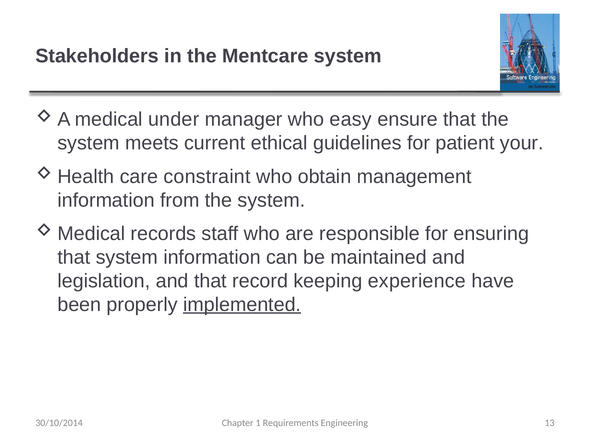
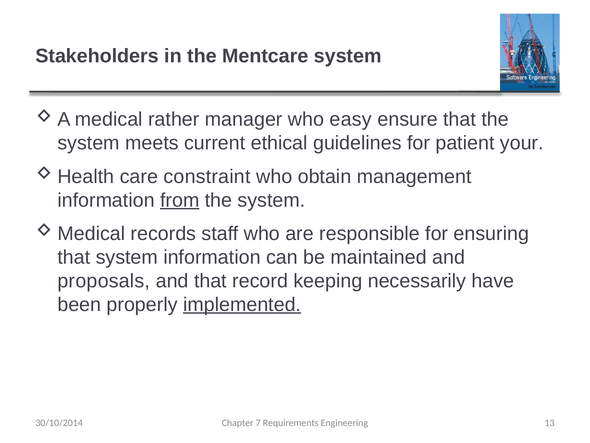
under: under -> rather
from underline: none -> present
legislation: legislation -> proposals
experience: experience -> necessarily
1: 1 -> 7
